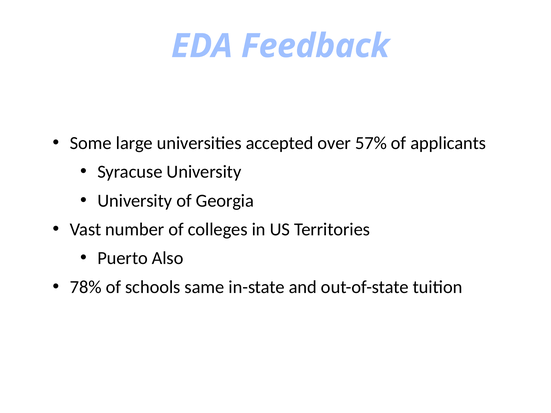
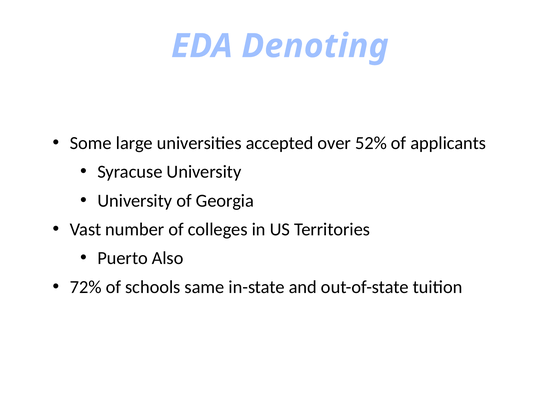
Feedback: Feedback -> Denoting
57%: 57% -> 52%
78%: 78% -> 72%
